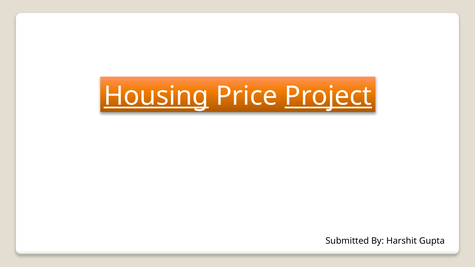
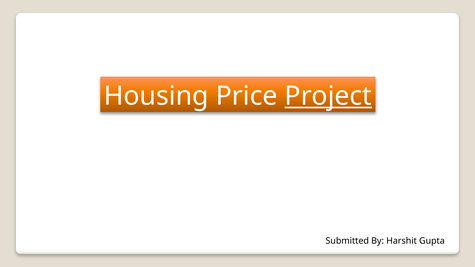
Housing underline: present -> none
